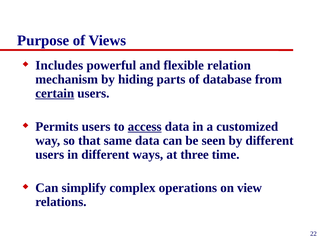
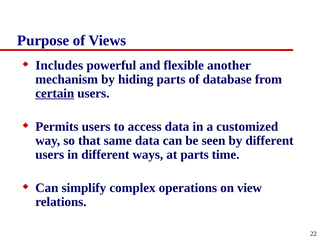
relation: relation -> another
access underline: present -> none
at three: three -> parts
